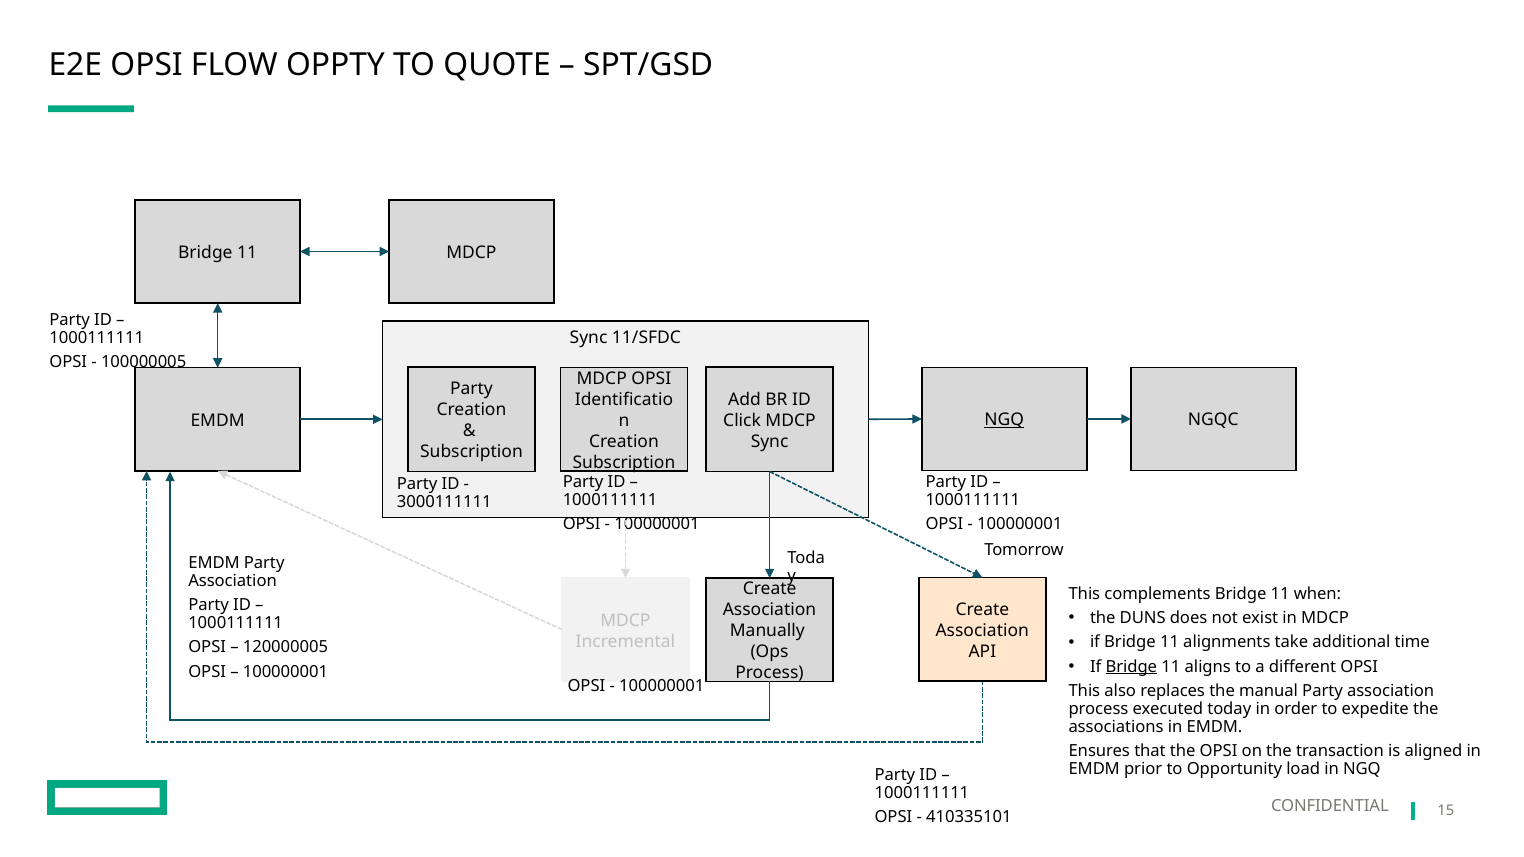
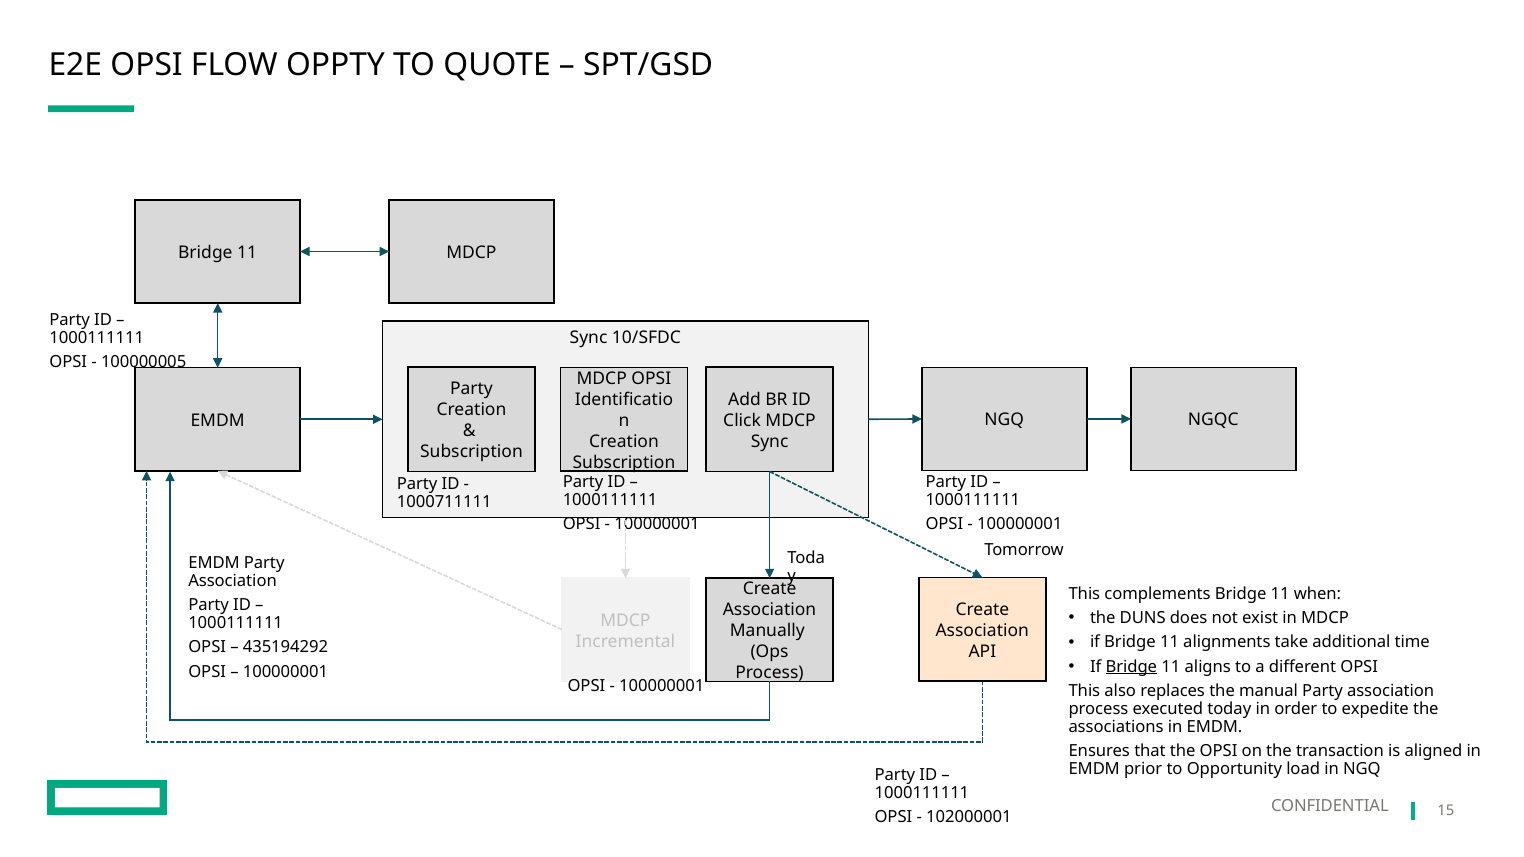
11/SFDC: 11/SFDC -> 10/SFDC
NGQ at (1004, 420) underline: present -> none
3000111111: 3000111111 -> 1000711111
120000005: 120000005 -> 435194292
410335101: 410335101 -> 102000001
